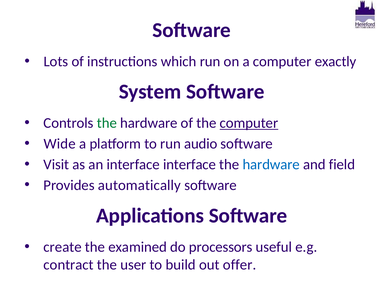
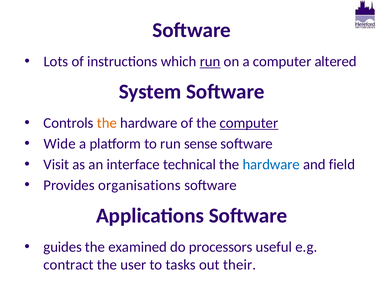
run at (210, 62) underline: none -> present
exactly: exactly -> altered
the at (107, 123) colour: green -> orange
audio: audio -> sense
interface interface: interface -> technical
automatically: automatically -> organisations
create: create -> guides
build: build -> tasks
offer: offer -> their
